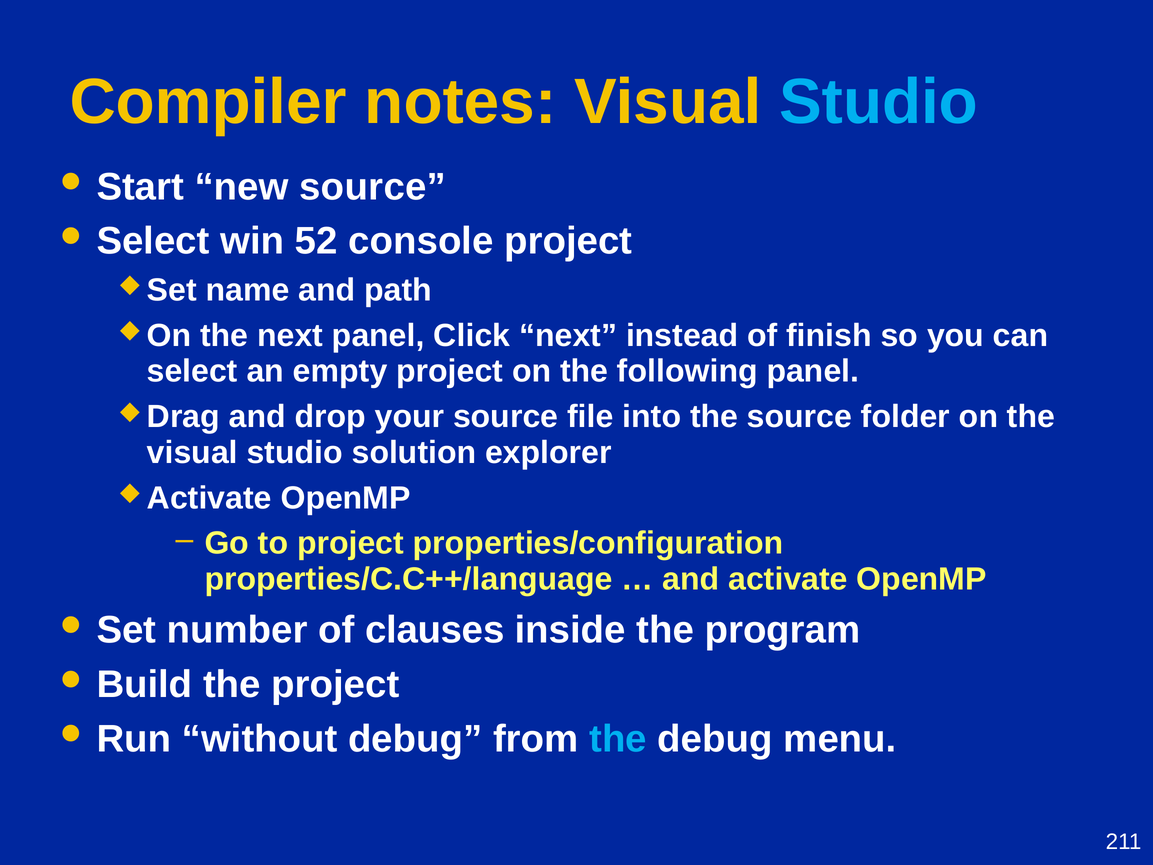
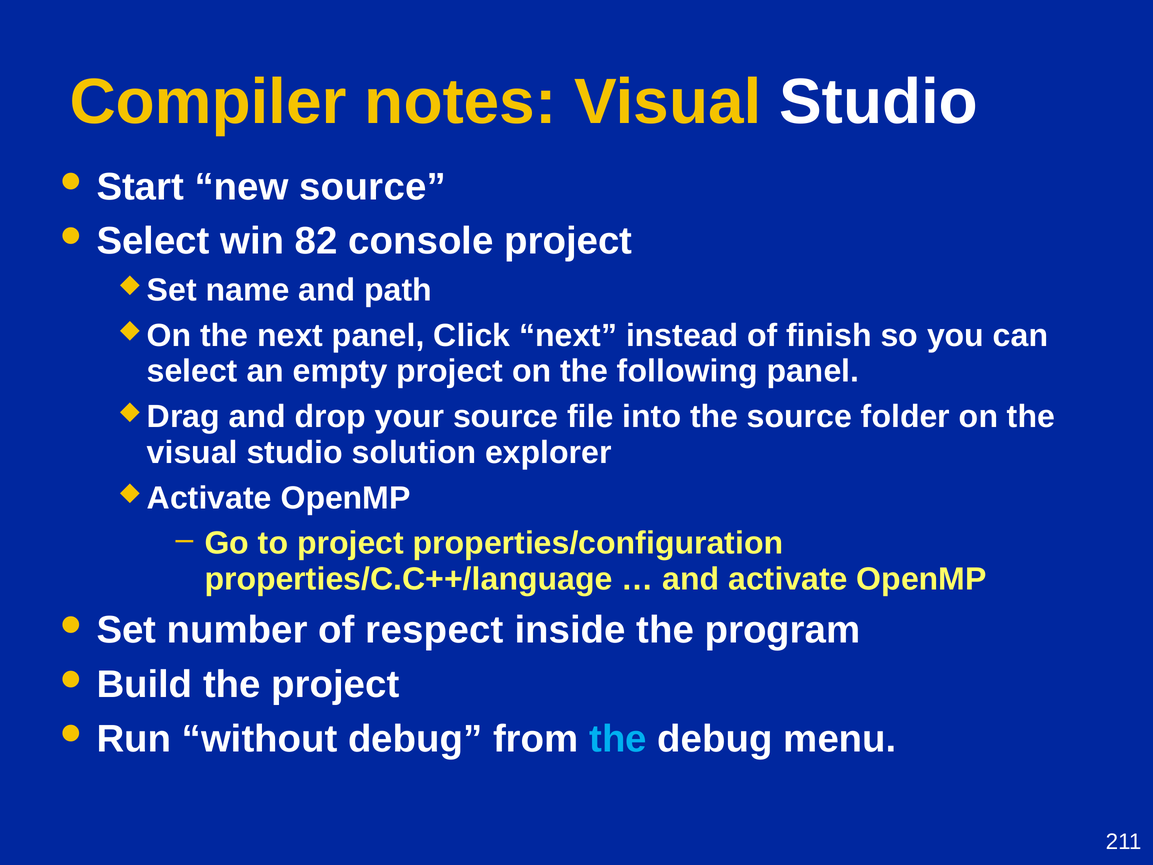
Studio at (879, 102) colour: light blue -> white
52: 52 -> 82
clauses: clauses -> respect
